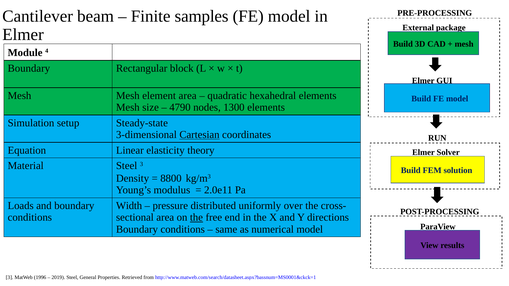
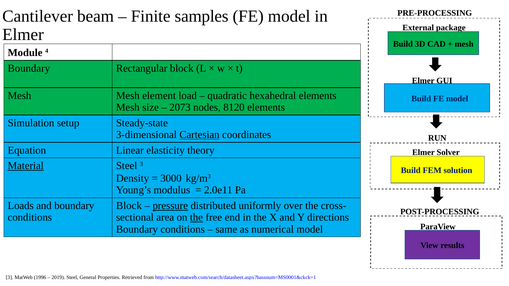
element area: area -> load
4790: 4790 -> 2073
1300: 1300 -> 8120
Material underline: none -> present
8800: 8800 -> 3000
Width at (129, 206): Width -> Block
pressure underline: none -> present
